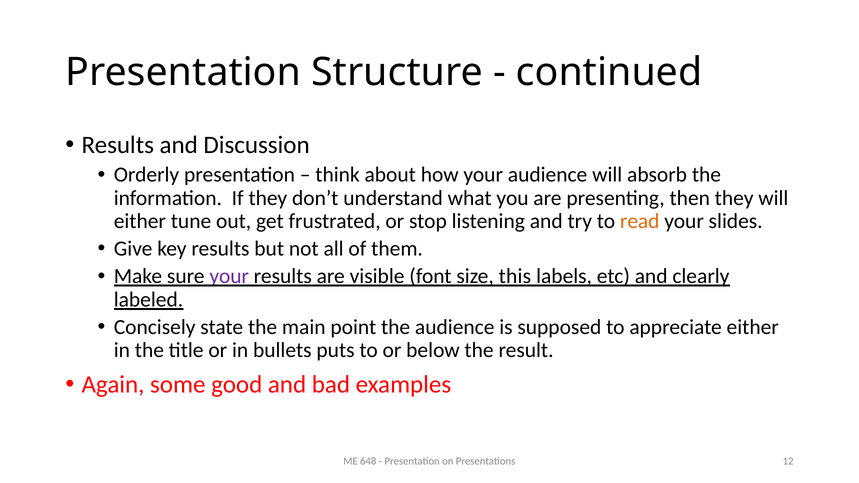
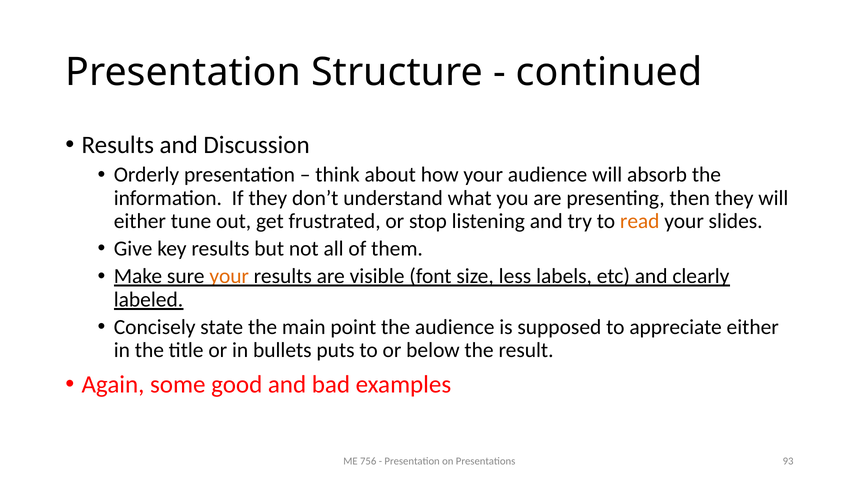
your at (229, 277) colour: purple -> orange
this: this -> less
648: 648 -> 756
12: 12 -> 93
